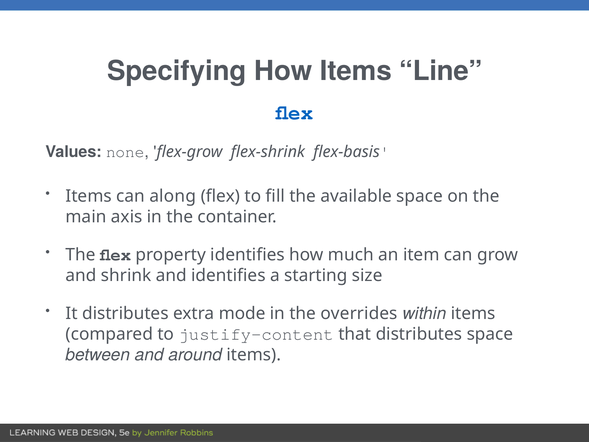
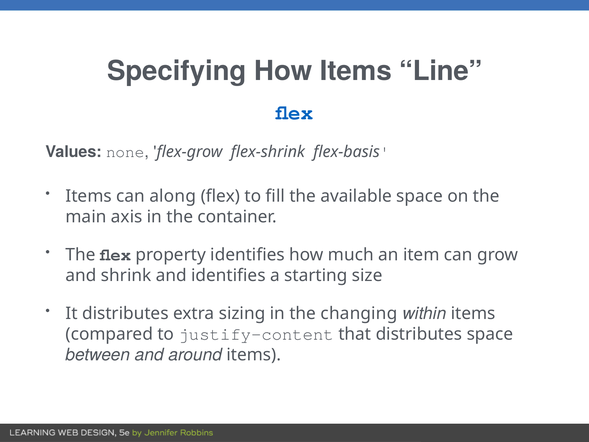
mode: mode -> sizing
overrides: overrides -> changing
